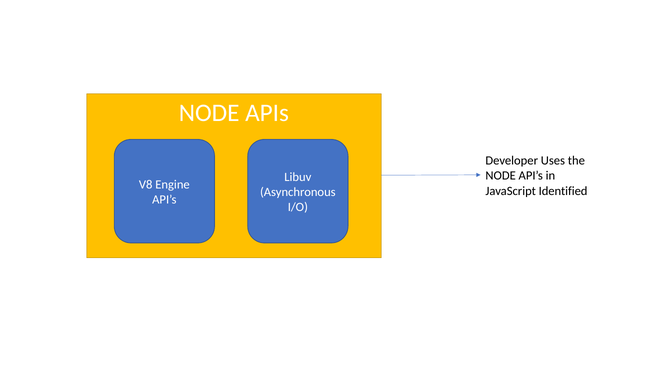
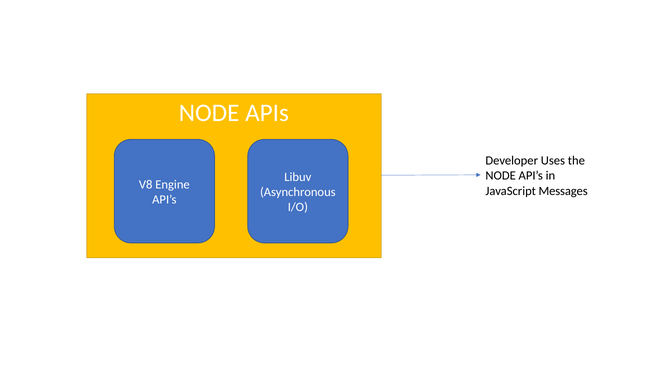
Identified: Identified -> Messages
